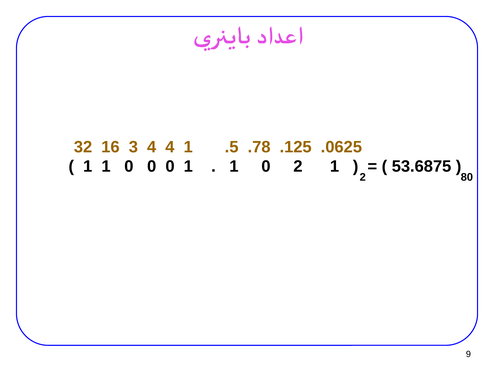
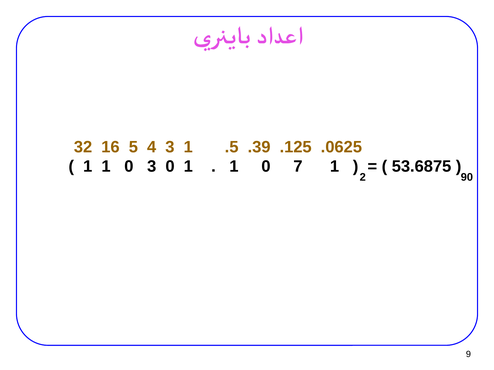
3: 3 -> 5
4 4: 4 -> 3
.78: .78 -> .39
1 0 0: 0 -> 3
0 2: 2 -> 7
80: 80 -> 90
